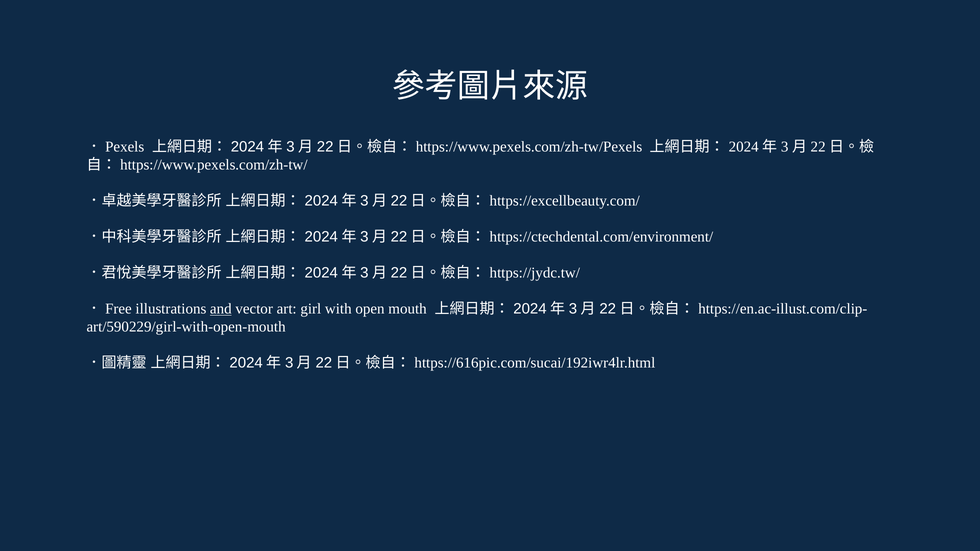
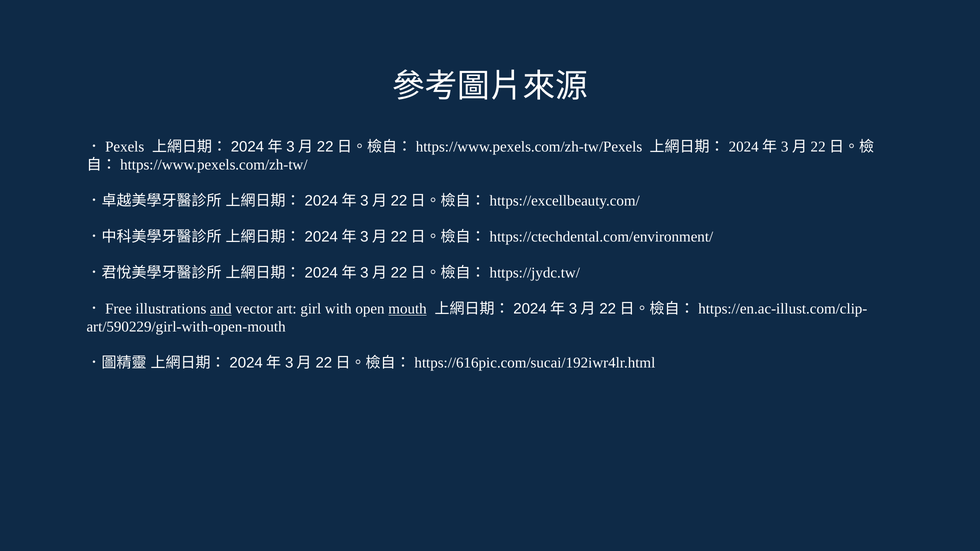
mouth underline: none -> present
